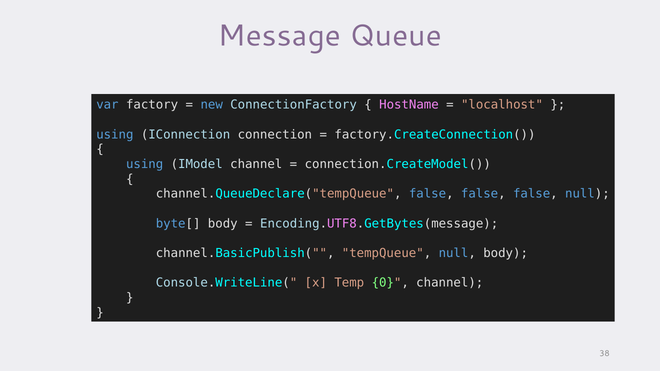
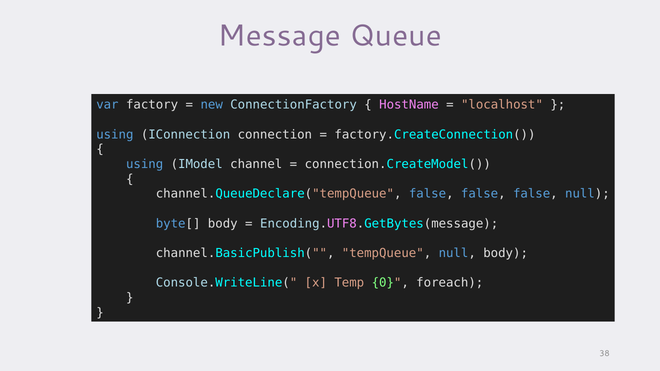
0 channel: channel -> foreach
